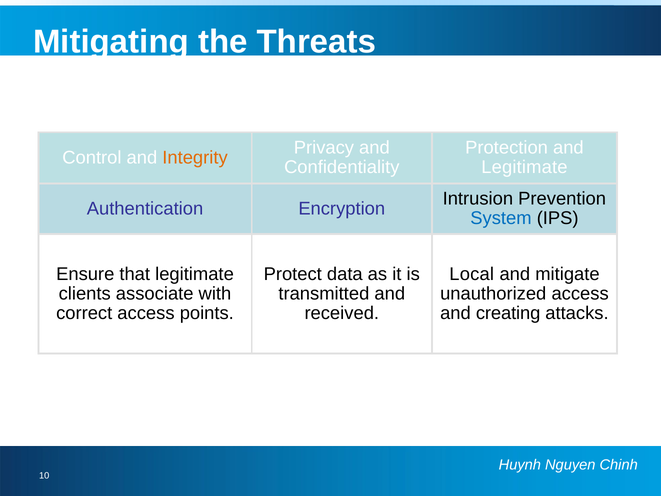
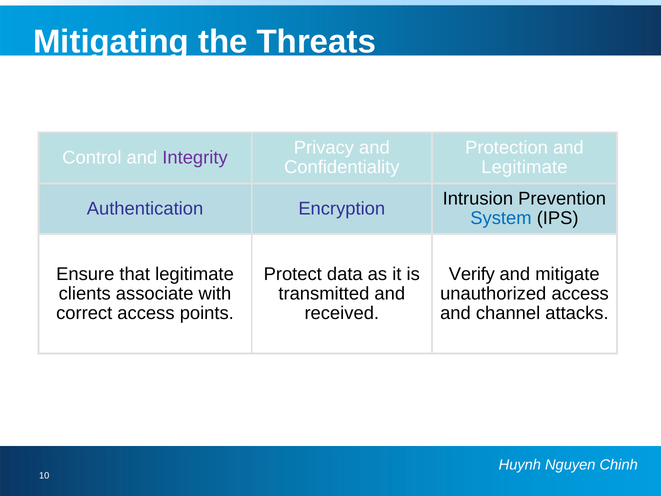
Integrity colour: orange -> purple
Local: Local -> Verify
creating: creating -> channel
